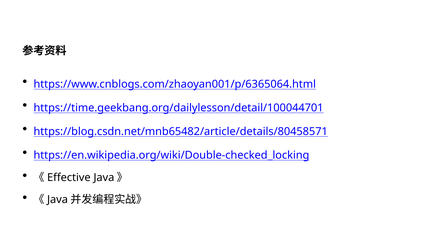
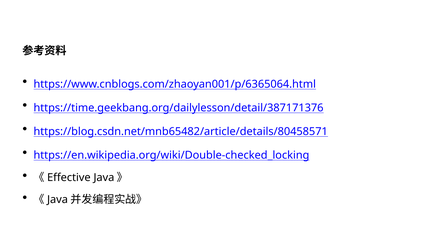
https://time.geekbang.org/dailylesson/detail/100044701: https://time.geekbang.org/dailylesson/detail/100044701 -> https://time.geekbang.org/dailylesson/detail/387171376
